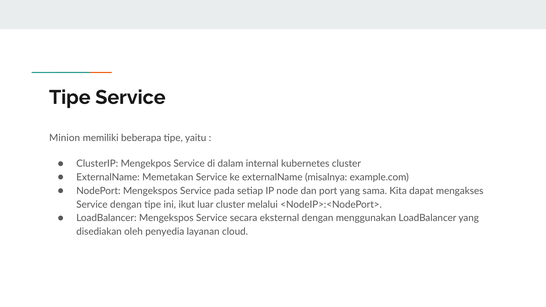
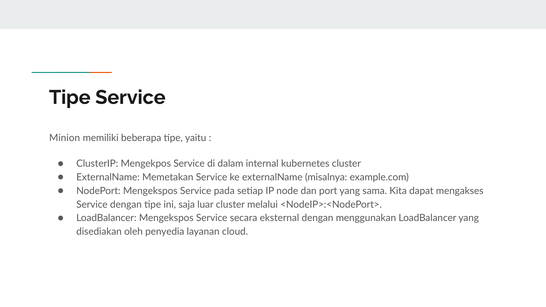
ikut: ikut -> saja
